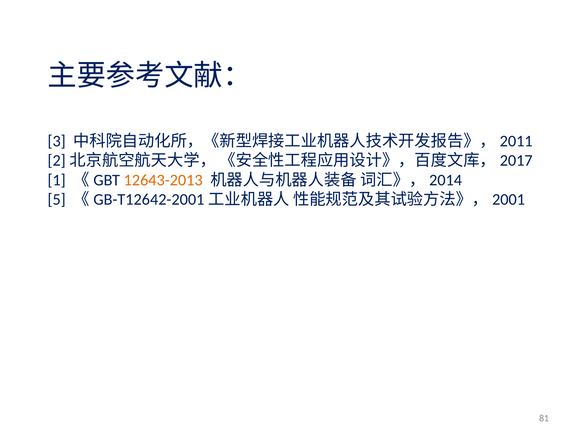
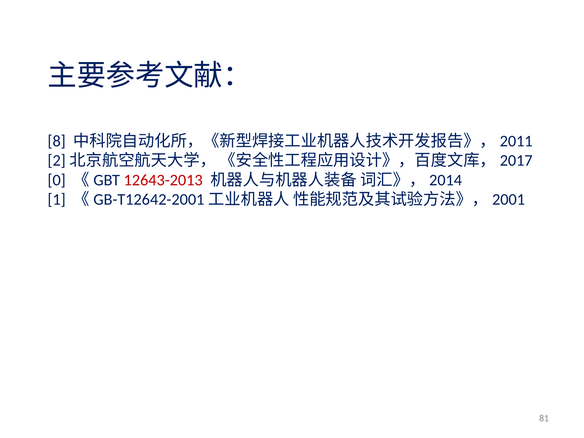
3: 3 -> 8
1: 1 -> 0
12643-2013 colour: orange -> red
5: 5 -> 1
